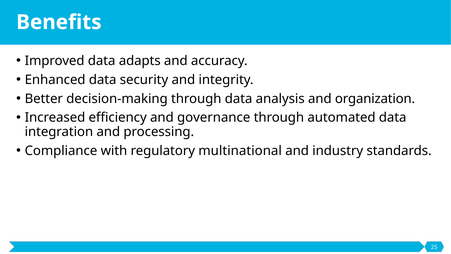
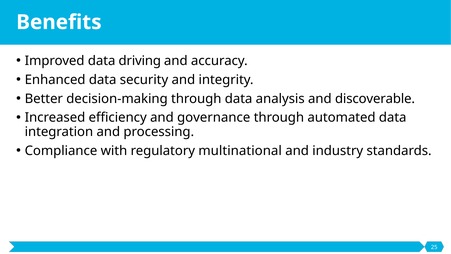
adapts: adapts -> driving
organization: organization -> discoverable
